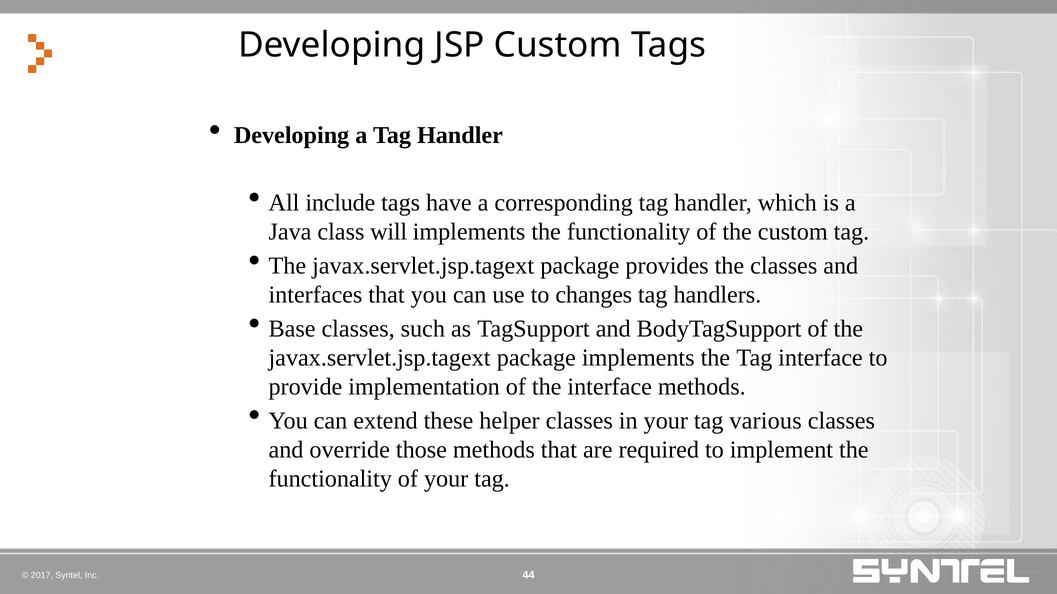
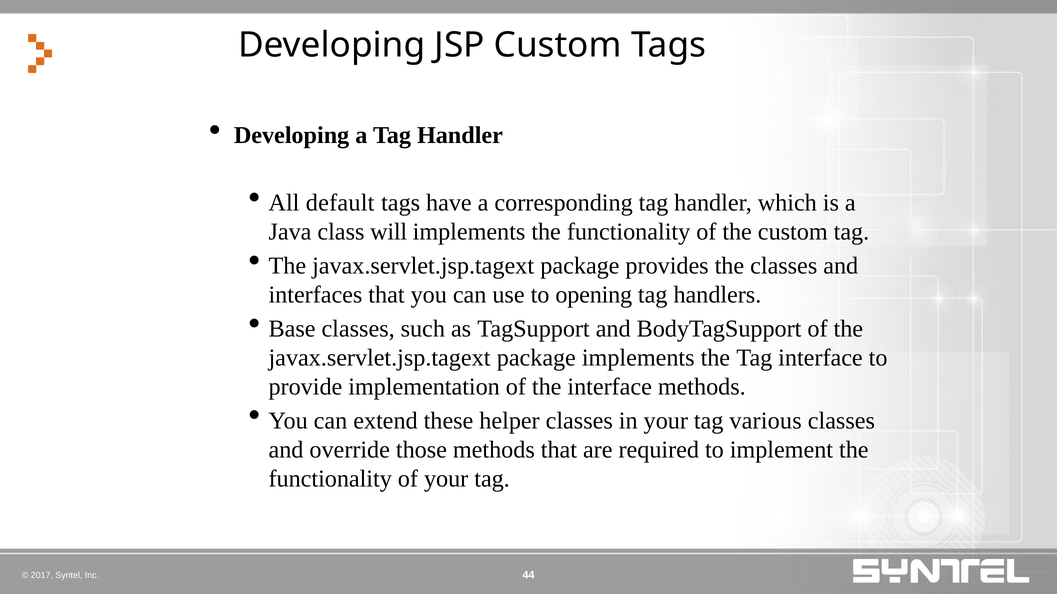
include: include -> default
changes: changes -> opening
